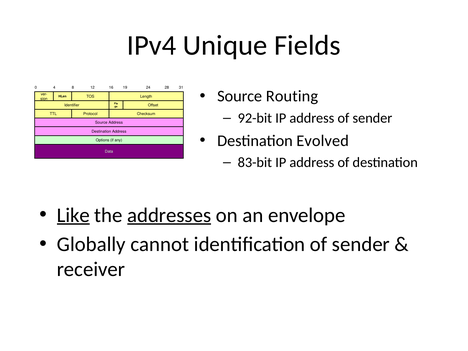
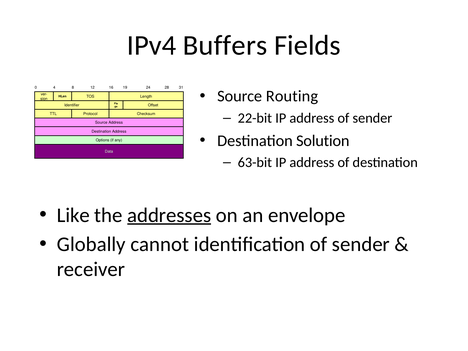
Unique: Unique -> Buffers
92-bit: 92-bit -> 22-bit
Evolved: Evolved -> Solution
83-bit: 83-bit -> 63-bit
Like underline: present -> none
